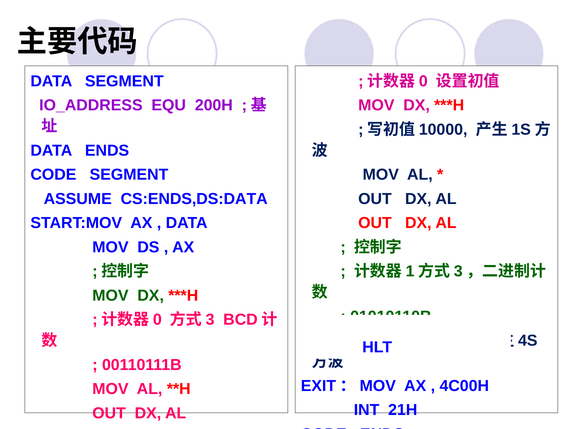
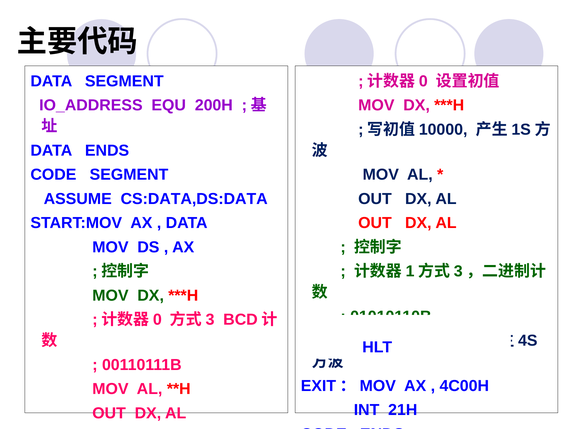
CS:ENDS,DS:DATA: CS:ENDS,DS:DATA -> CS:DATA,DS:DATA
